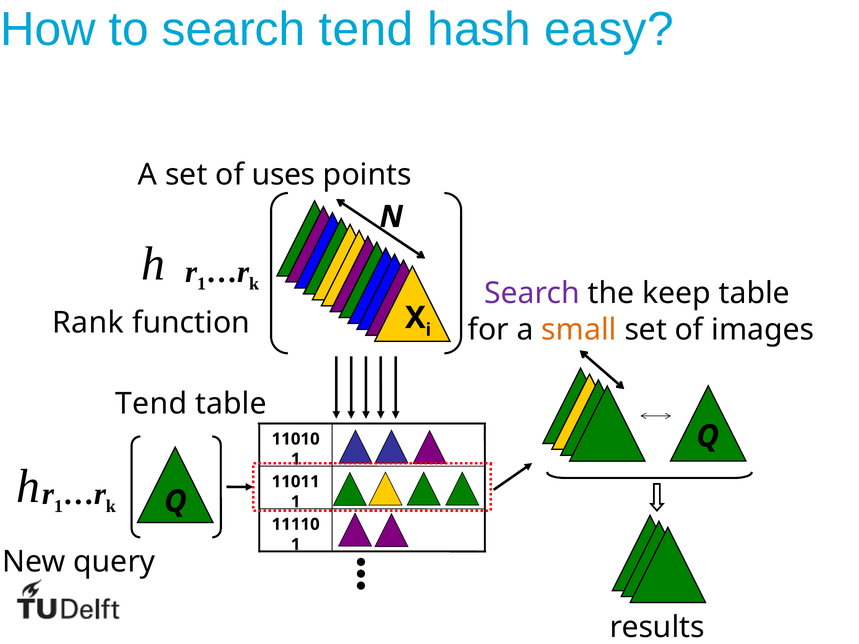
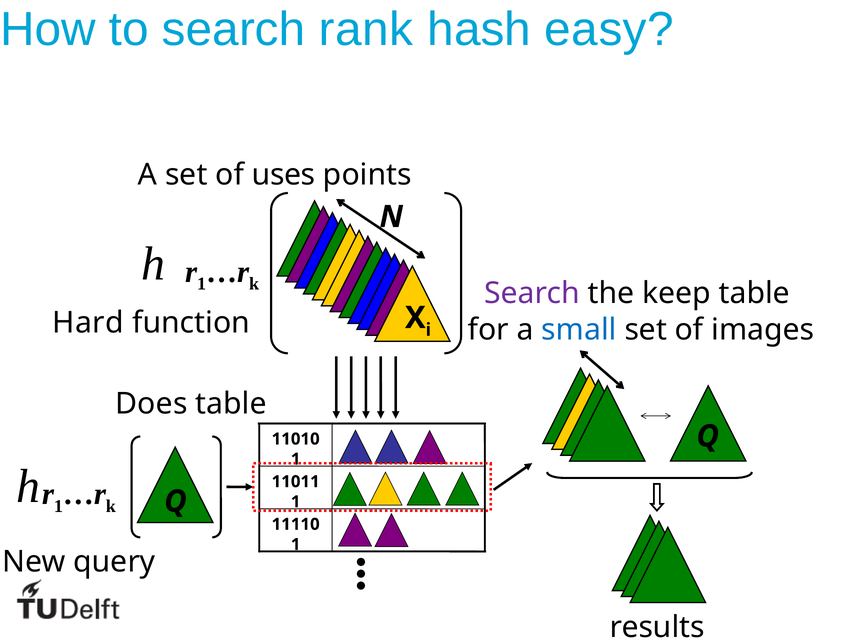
search tend: tend -> rank
Rank: Rank -> Hard
small colour: orange -> blue
Tend at (151, 404): Tend -> Does
